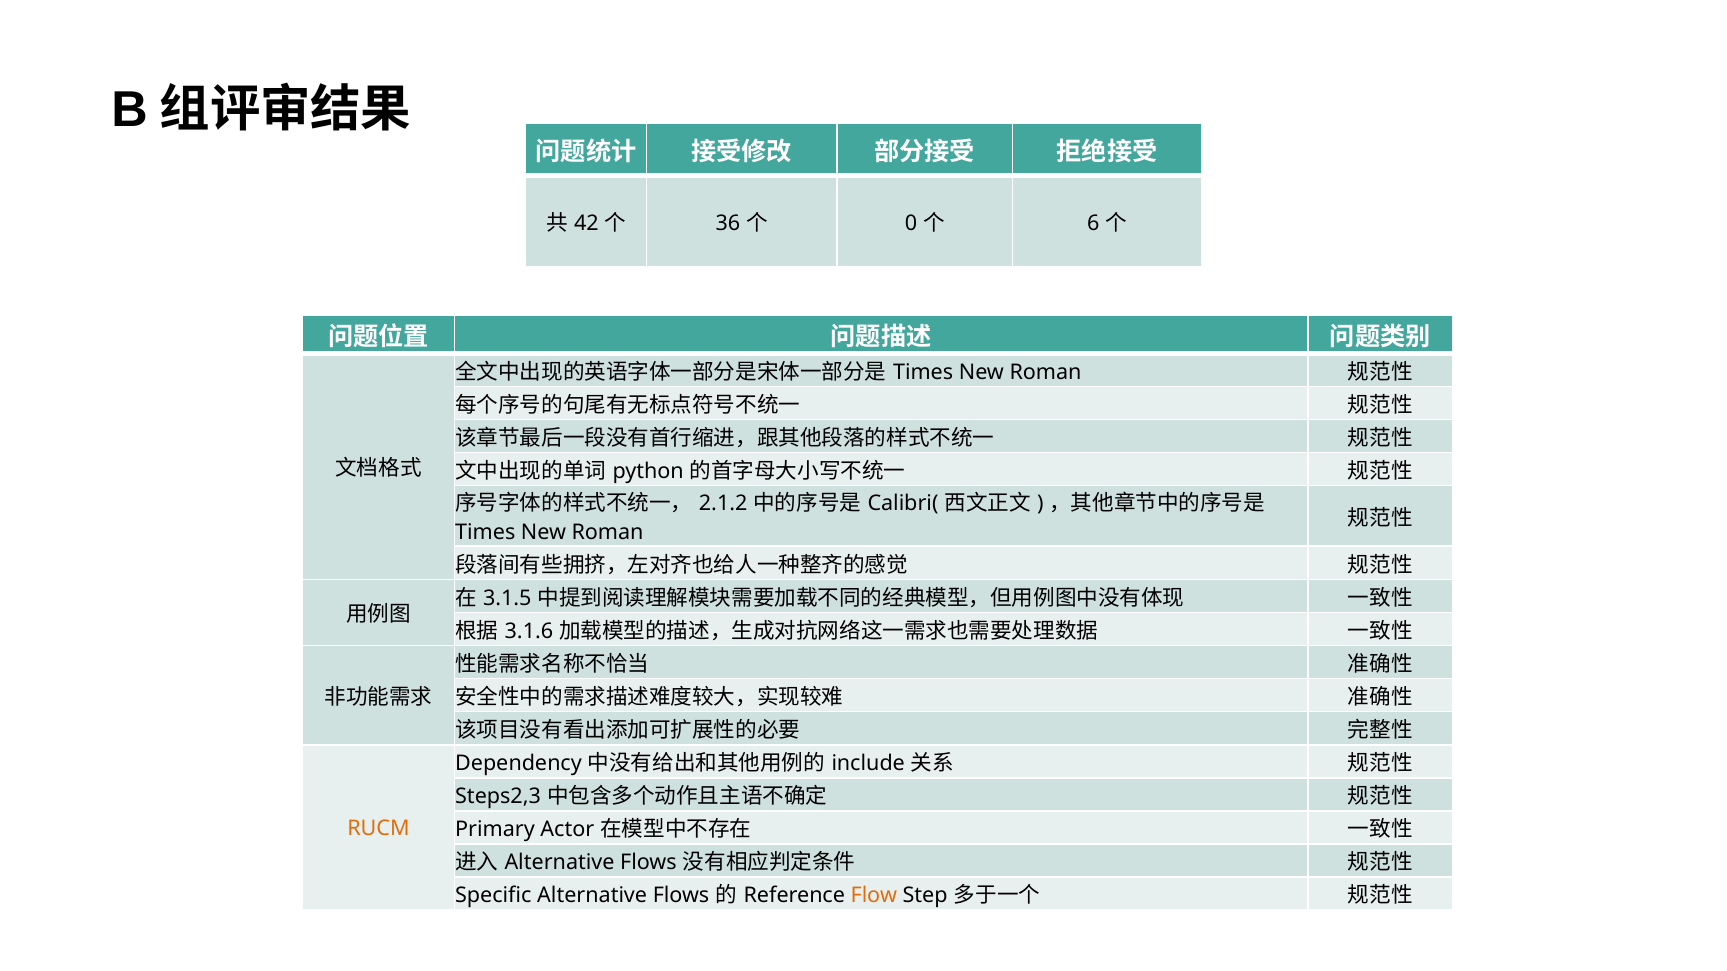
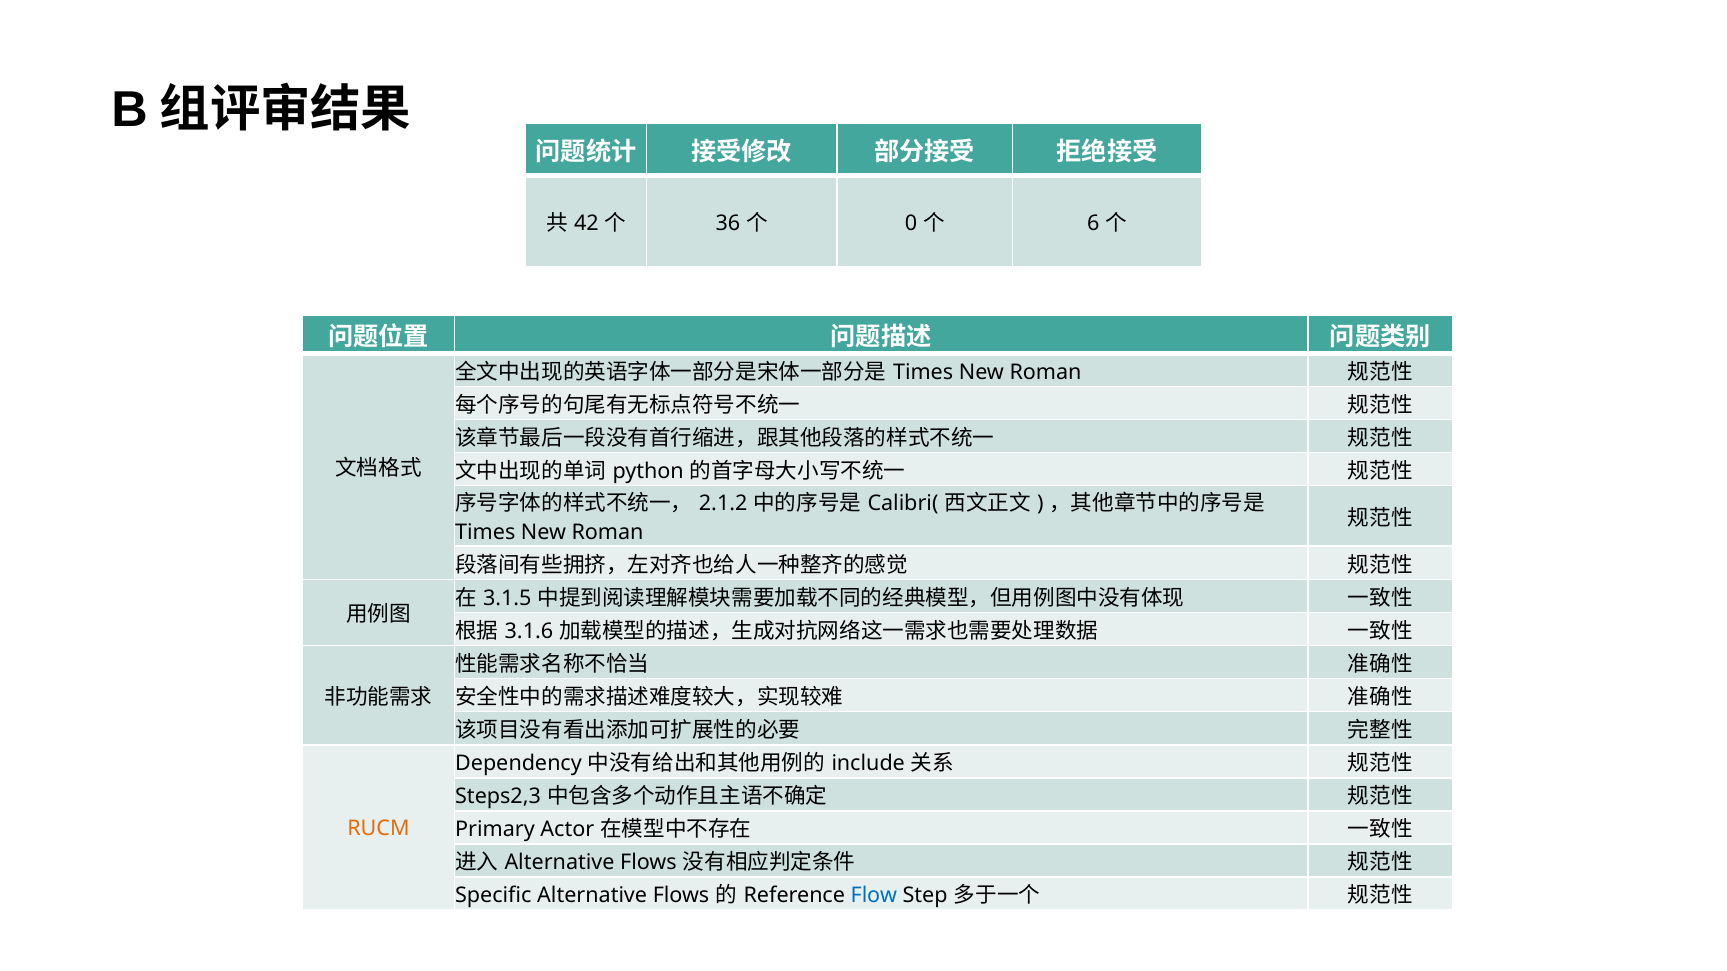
Flow colour: orange -> blue
